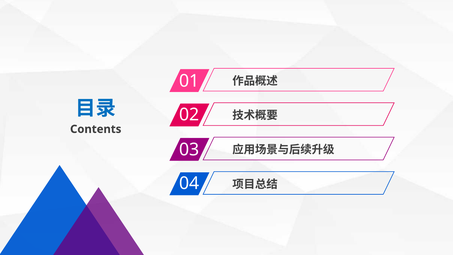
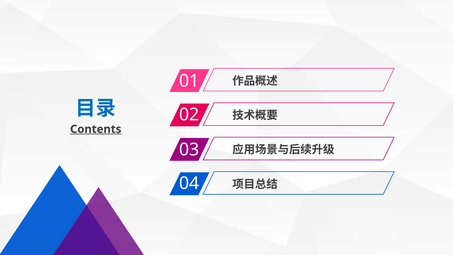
Contents underline: none -> present
